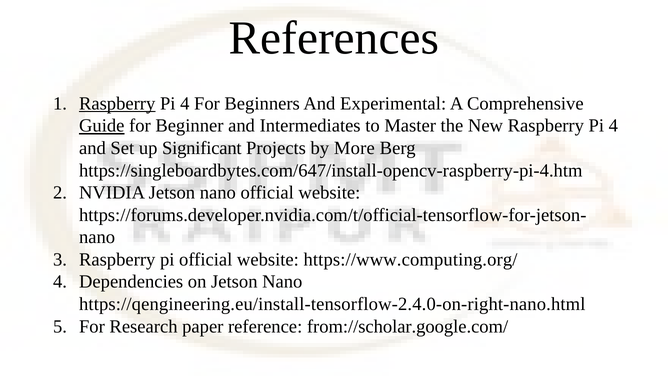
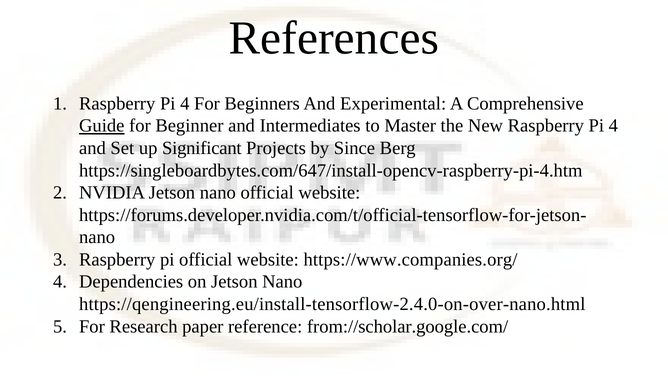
Raspberry at (117, 103) underline: present -> none
More: More -> Since
https://www.computing.org/: https://www.computing.org/ -> https://www.companies.org/
https://qengineering.eu/install-tensorflow-2.4.0-on-right-nano.html: https://qengineering.eu/install-tensorflow-2.4.0-on-right-nano.html -> https://qengineering.eu/install-tensorflow-2.4.0-on-over-nano.html
